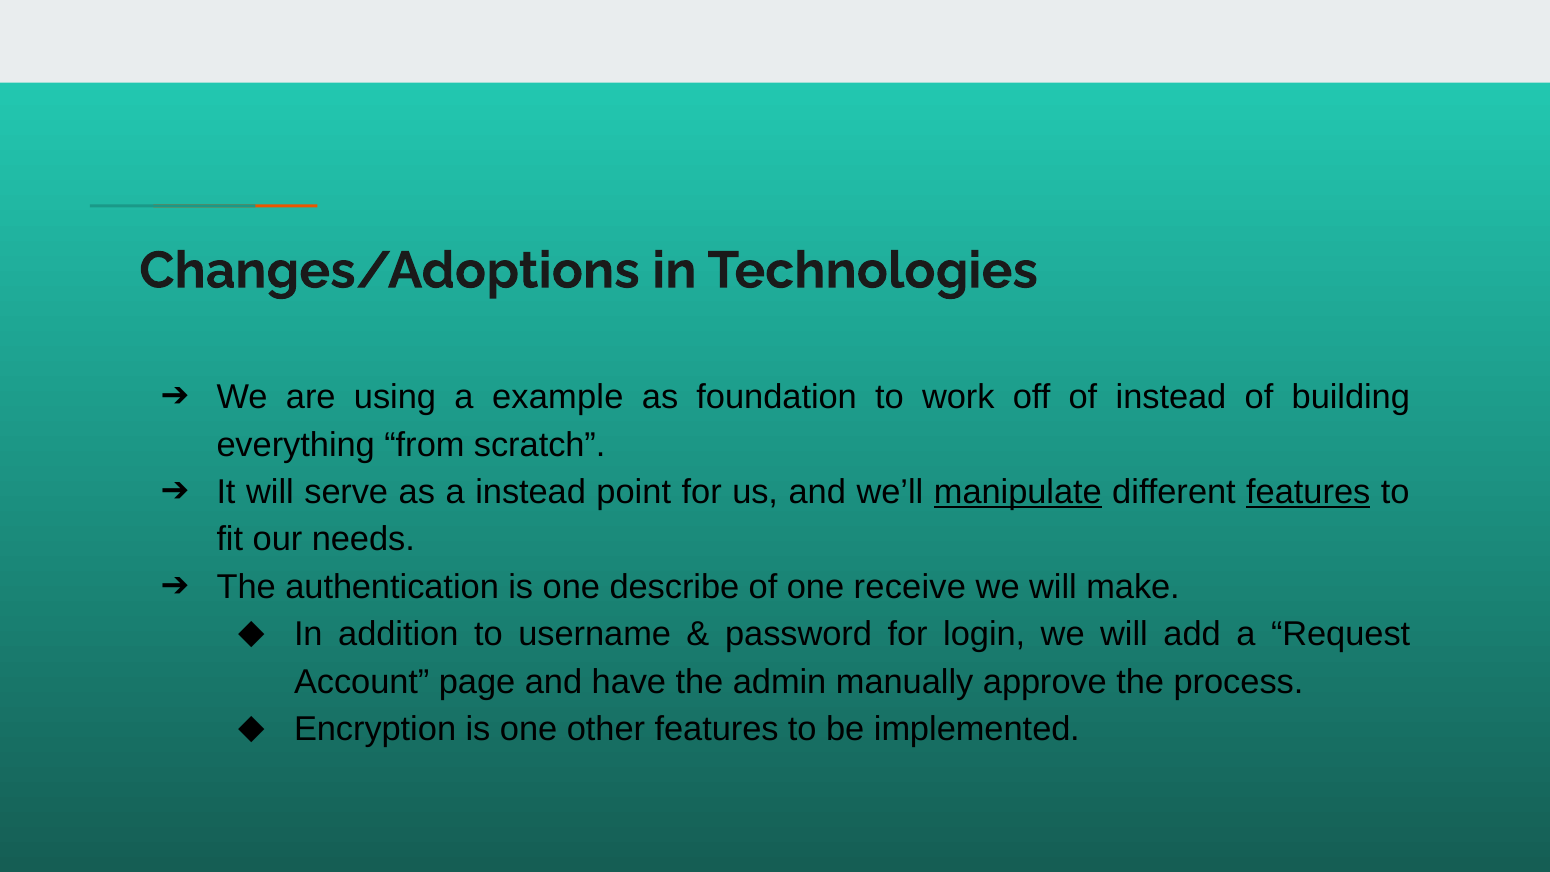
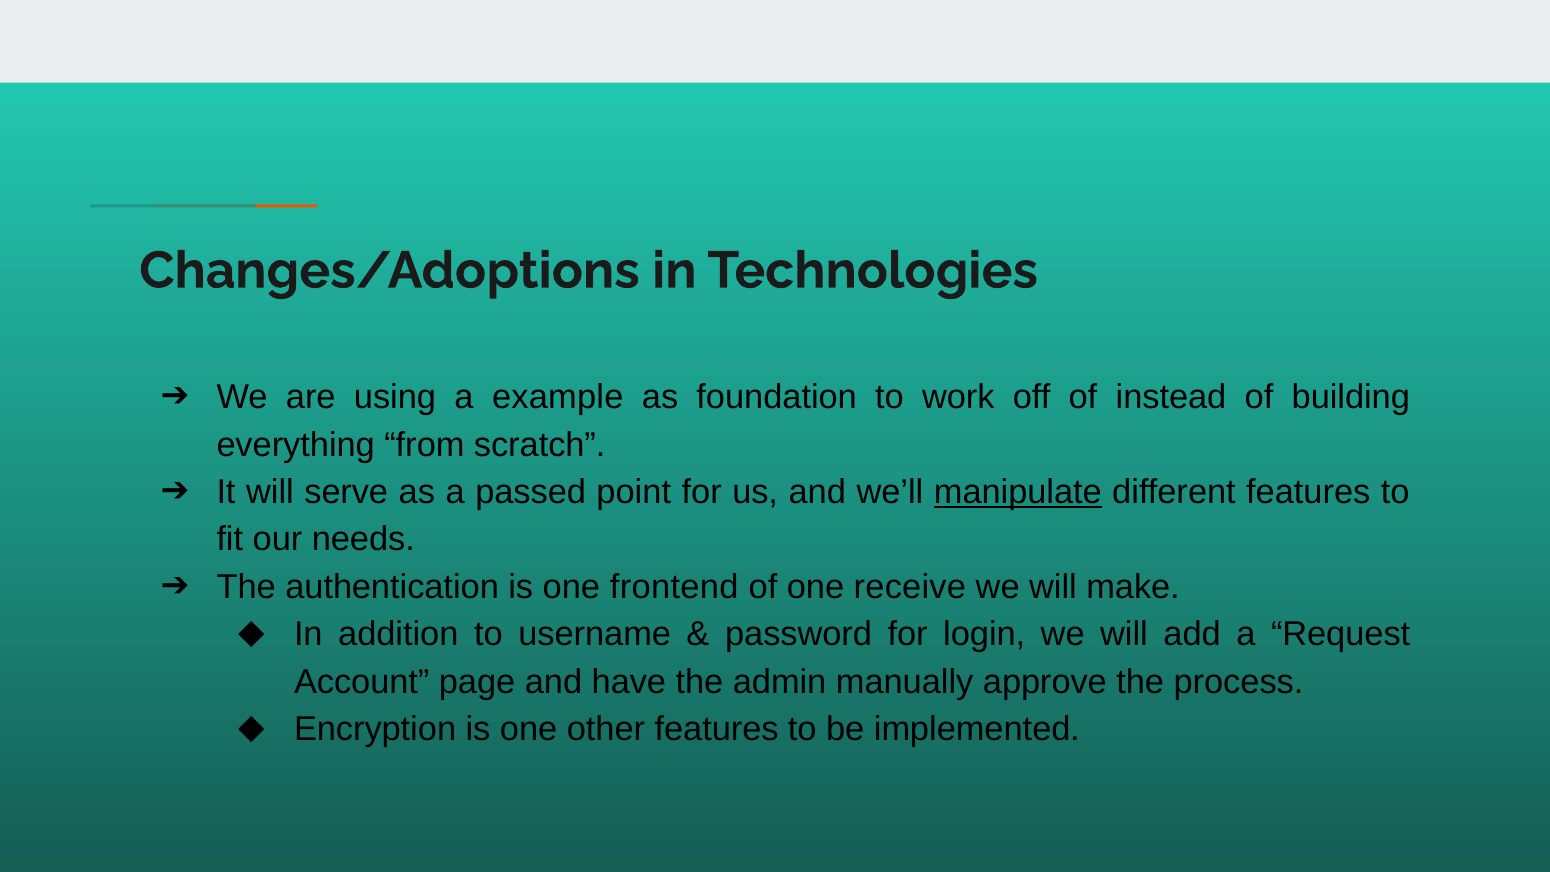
a instead: instead -> passed
features at (1308, 492) underline: present -> none
describe: describe -> frontend
